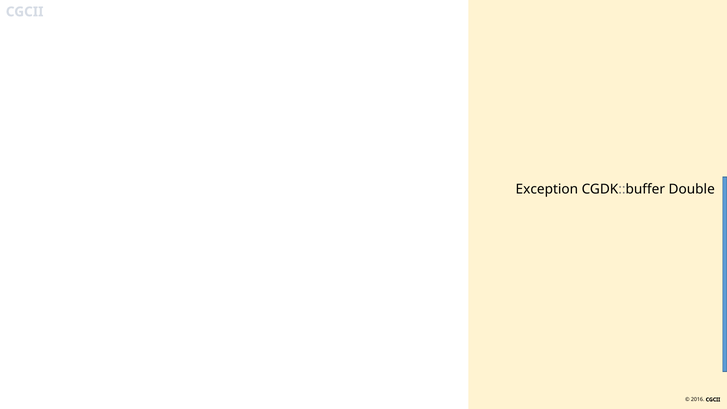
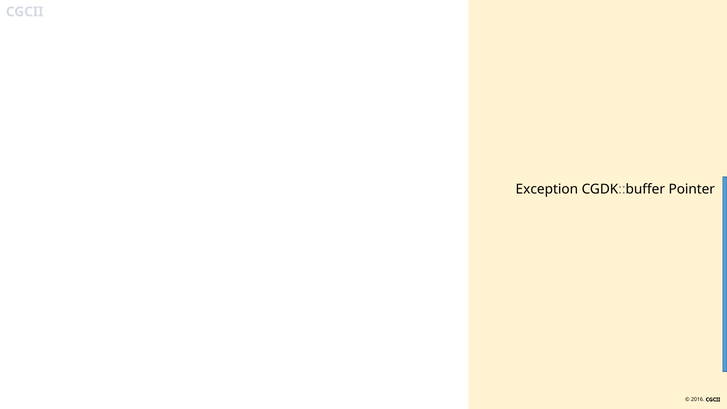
Double: Double -> Pointer
